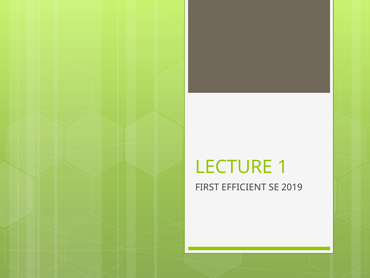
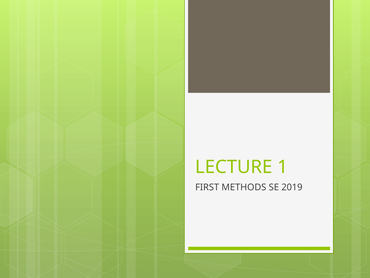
EFFICIENT: EFFICIENT -> METHODS
